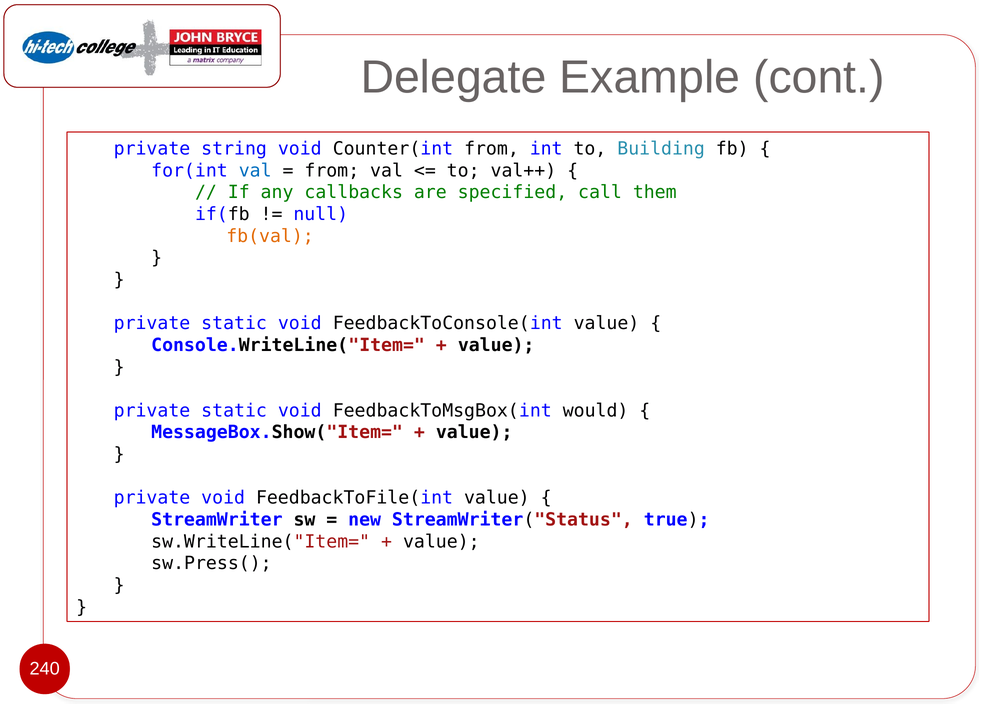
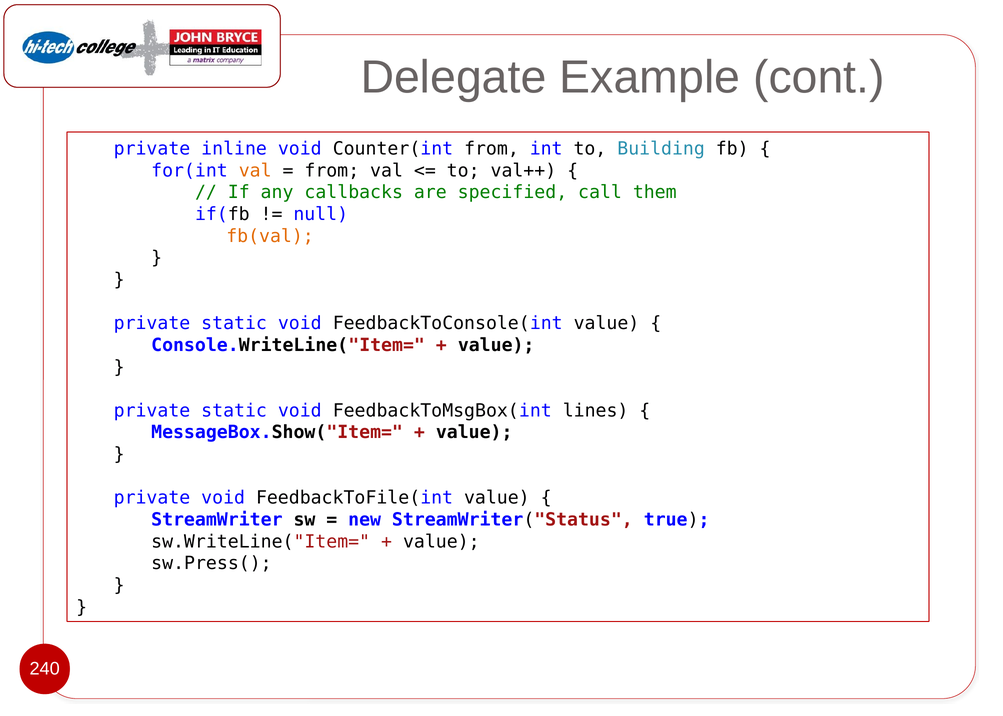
string: string -> inline
val at (255, 171) colour: blue -> orange
would: would -> lines
